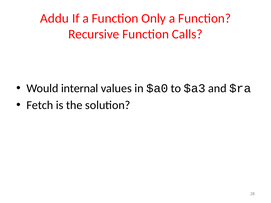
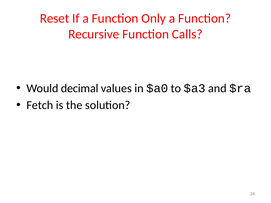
Addu: Addu -> Reset
internal: internal -> decimal
